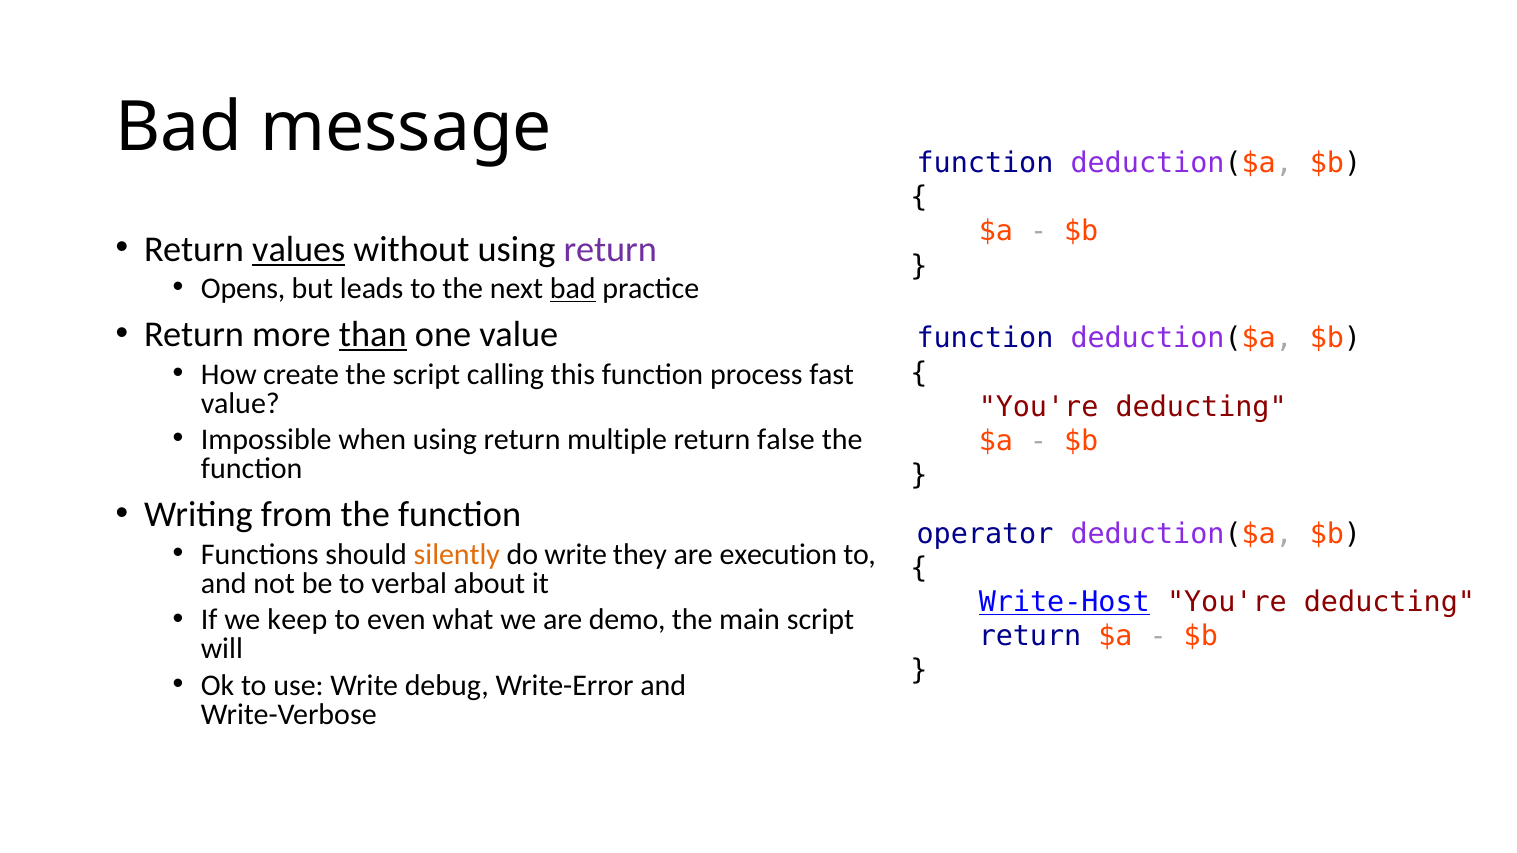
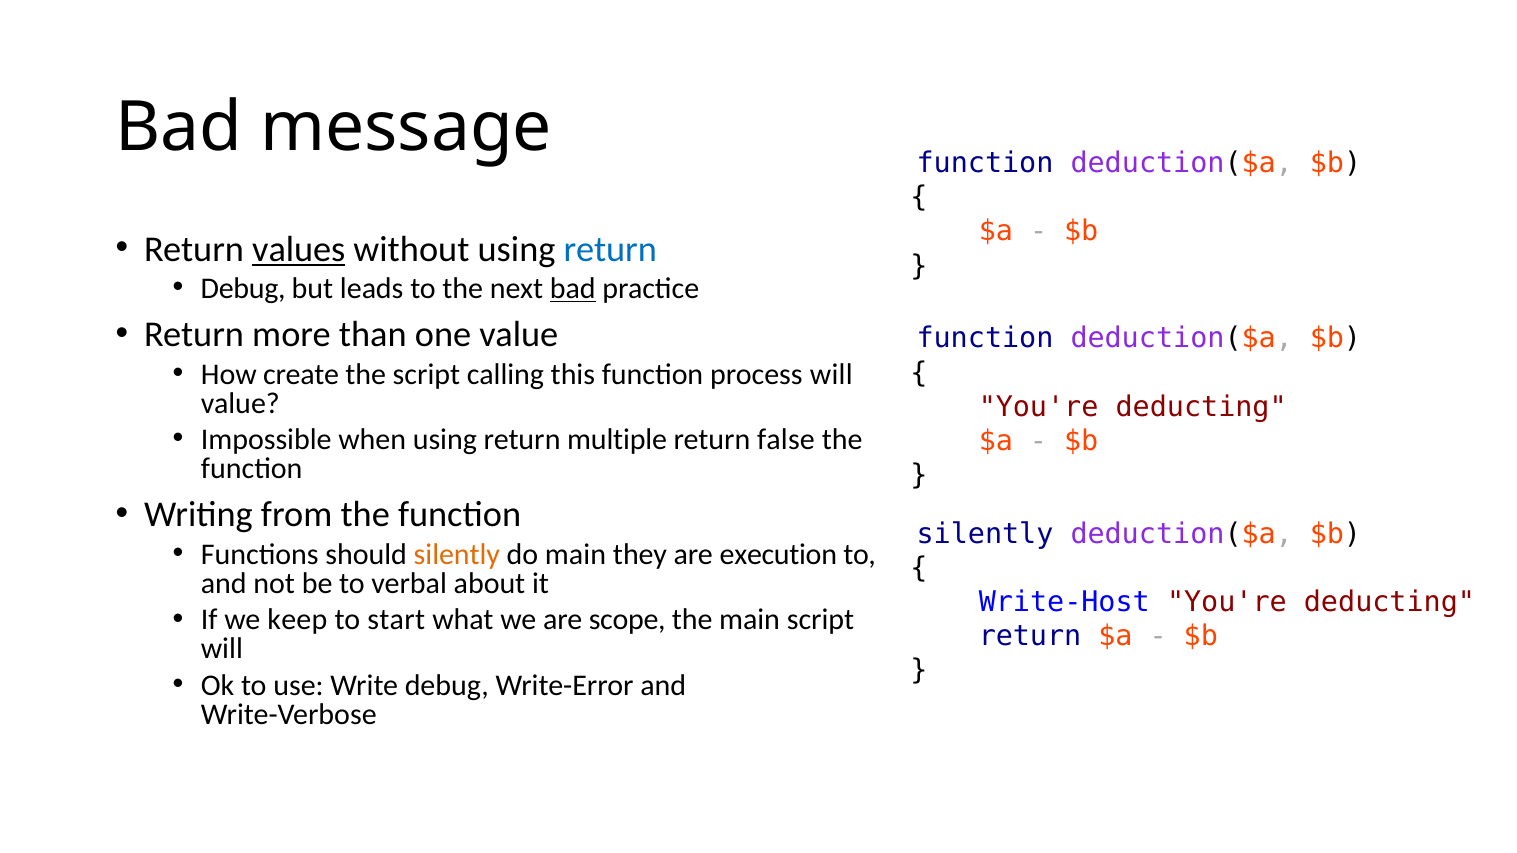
return at (610, 249) colour: purple -> blue
Opens at (243, 289): Opens -> Debug
than underline: present -> none
process fast: fast -> will
operator at (985, 534): operator -> silently
do write: write -> main
Write-Host underline: present -> none
even: even -> start
demo: demo -> scope
